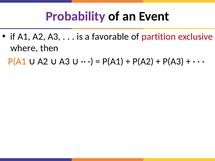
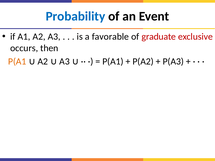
Probability colour: purple -> blue
partition: partition -> graduate
where: where -> occurs
